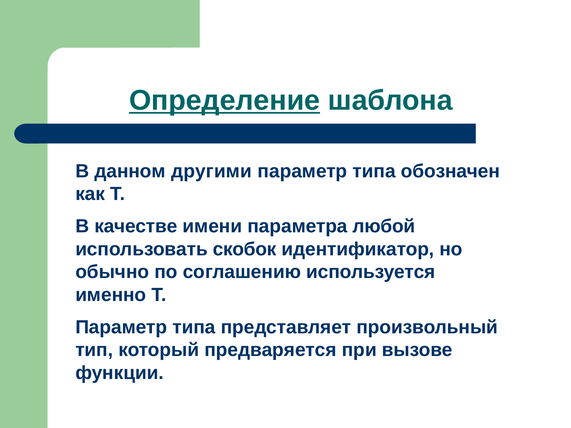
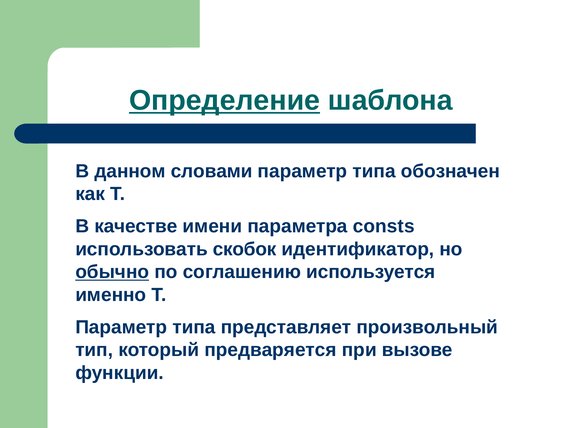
другими: другими -> словами
любой: любой -> consts
обычно underline: none -> present
